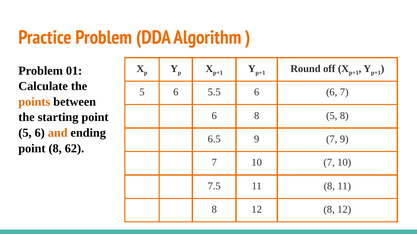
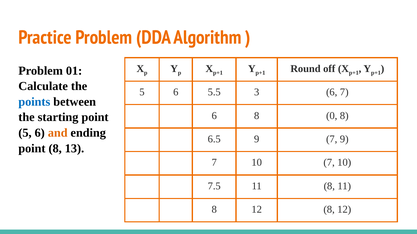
5.5 6: 6 -> 3
points colour: orange -> blue
8 5: 5 -> 0
62: 62 -> 13
